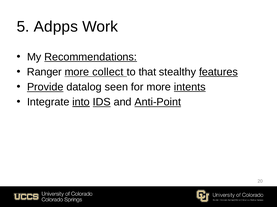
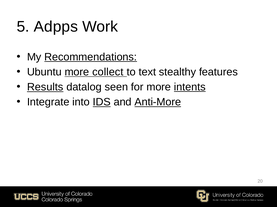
Ranger: Ranger -> Ubuntu
that: that -> text
features underline: present -> none
Provide: Provide -> Results
into underline: present -> none
Anti-Point: Anti-Point -> Anti-More
